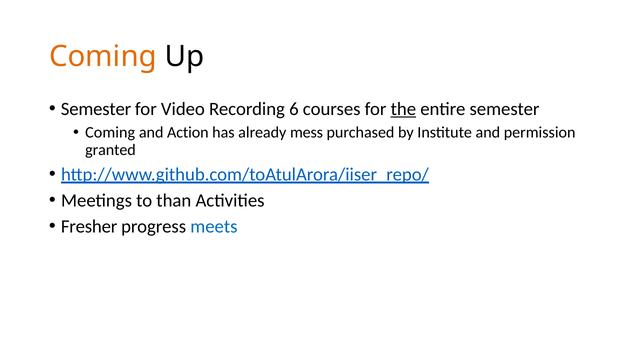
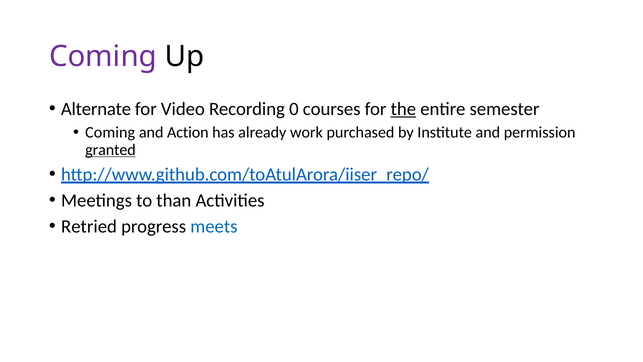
Coming at (103, 56) colour: orange -> purple
Semester at (96, 109): Semester -> Alternate
6: 6 -> 0
mess: mess -> work
granted underline: none -> present
Fresher: Fresher -> Retried
